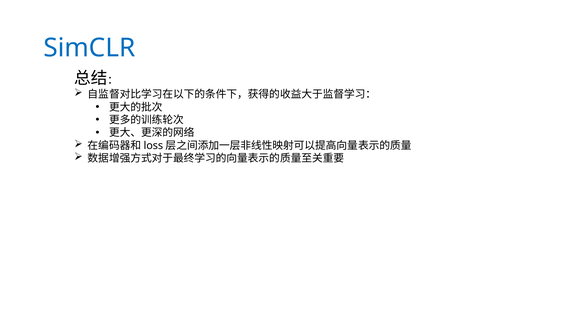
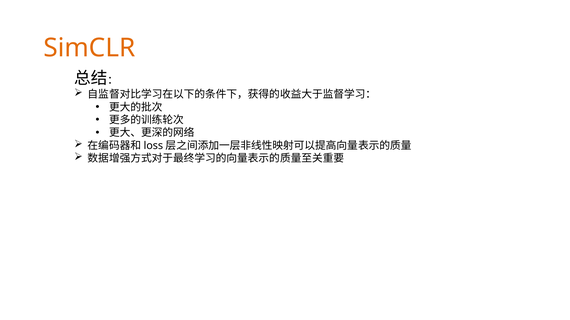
SimCLR colour: blue -> orange
